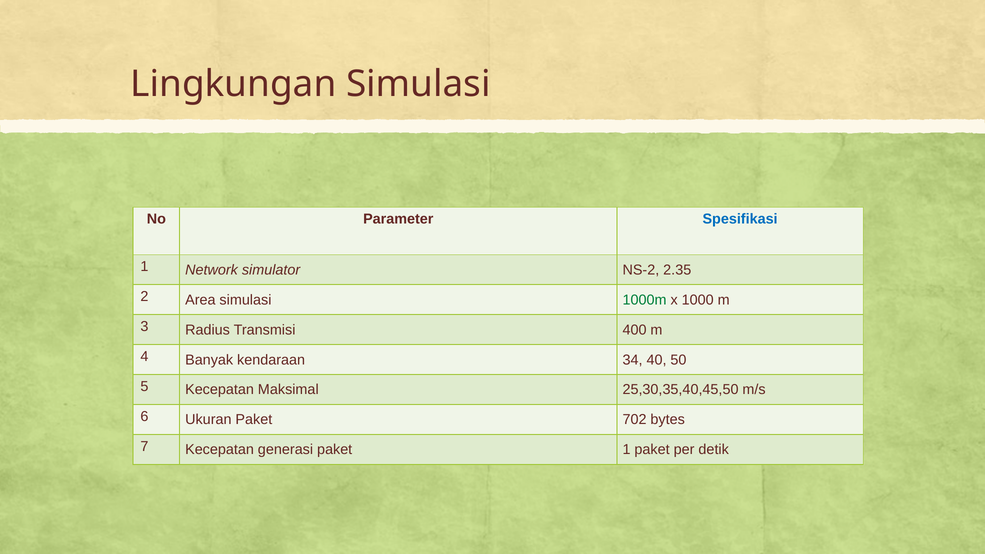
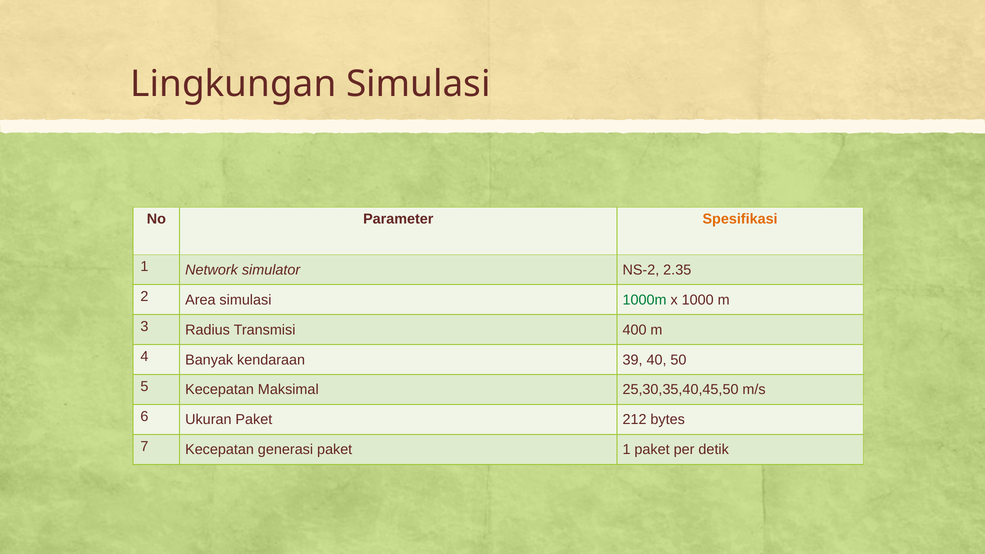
Spesifikasi colour: blue -> orange
34: 34 -> 39
702: 702 -> 212
